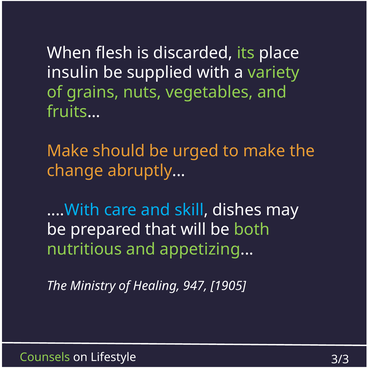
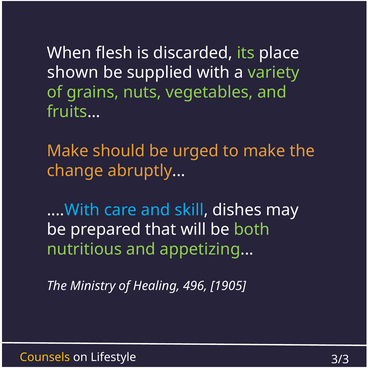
insulin: insulin -> shown
947: 947 -> 496
Counsels colour: light green -> yellow
